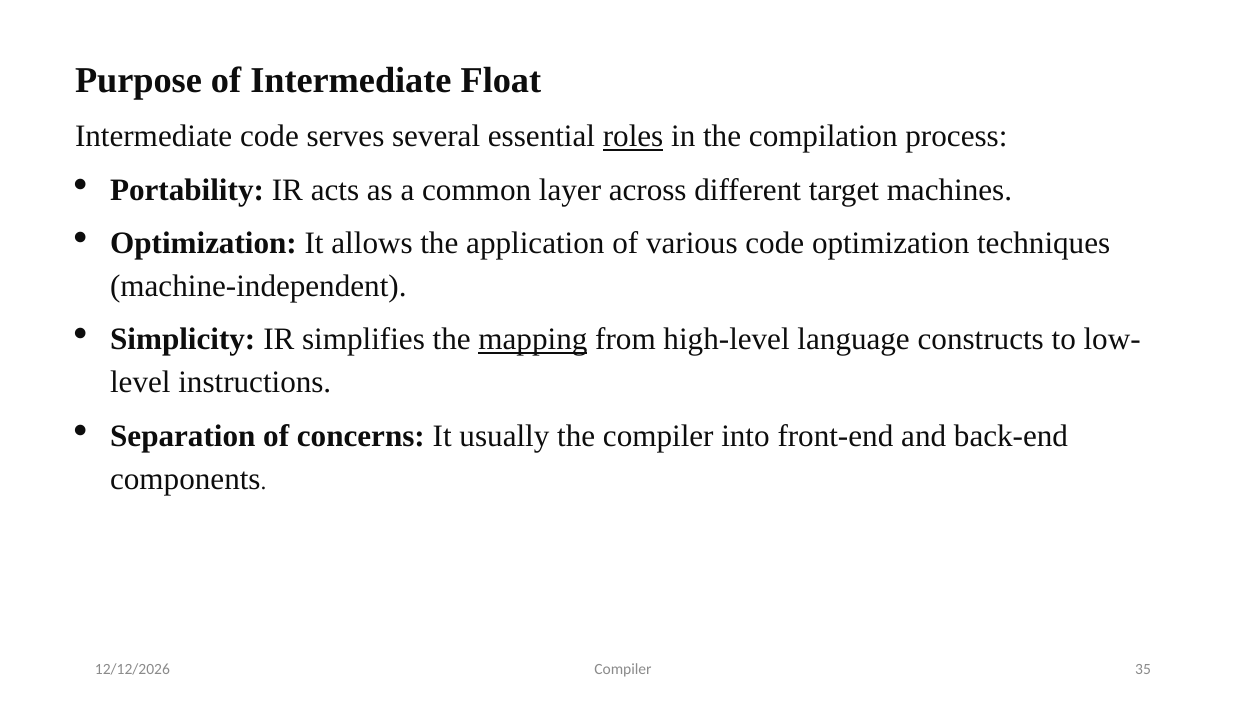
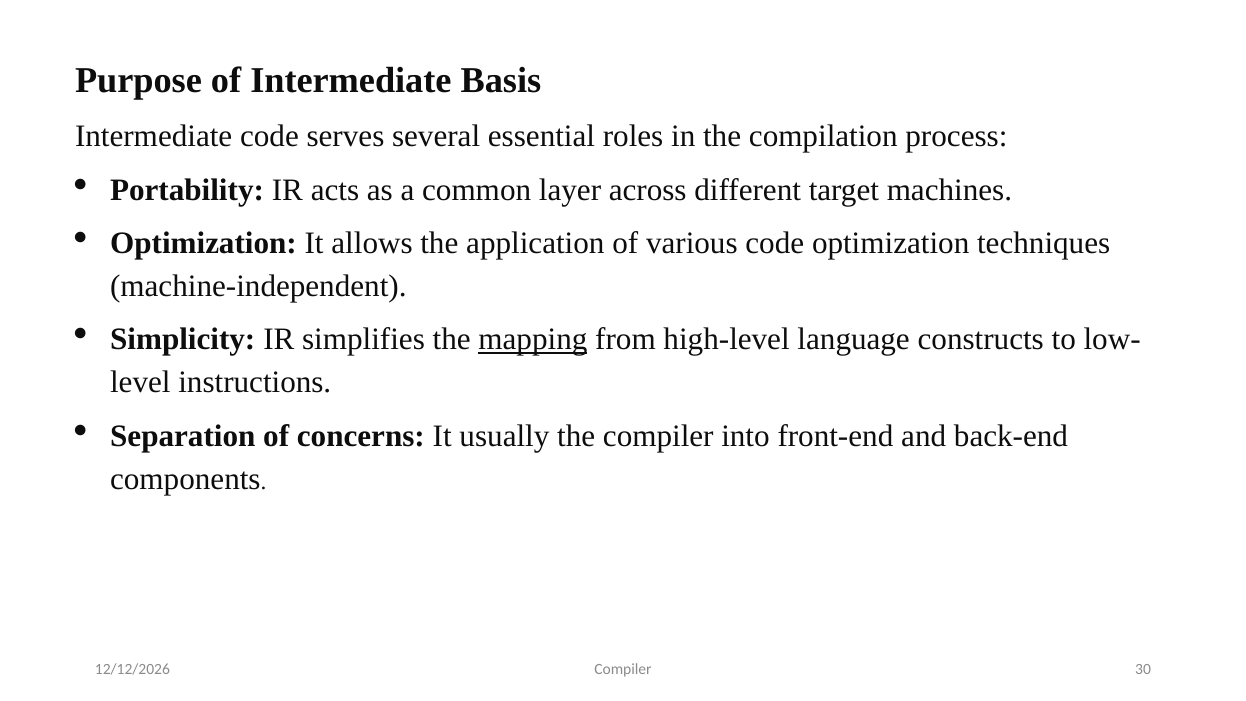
Float: Float -> Basis
roles underline: present -> none
35: 35 -> 30
